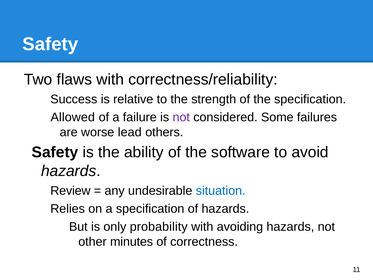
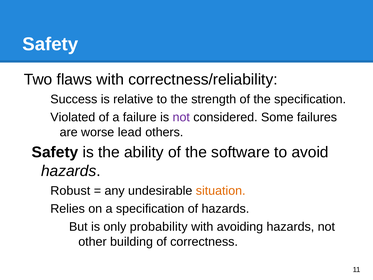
Allowed: Allowed -> Violated
Review: Review -> Robust
situation colour: blue -> orange
minutes: minutes -> building
